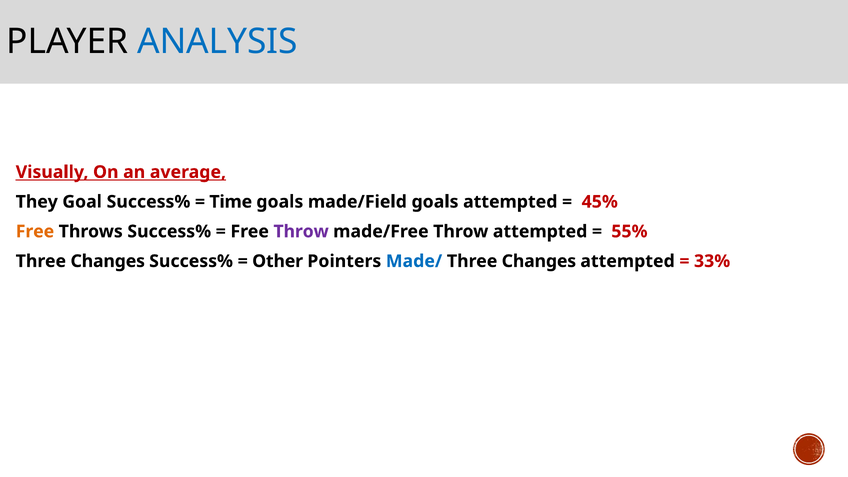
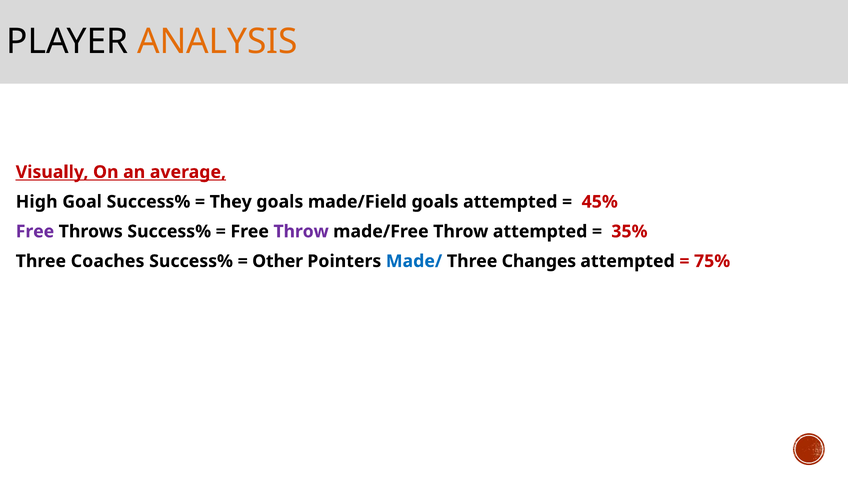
ANALYSIS colour: blue -> orange
They: They -> High
Time: Time -> They
Free at (35, 231) colour: orange -> purple
55%: 55% -> 35%
Changes at (108, 261): Changes -> Coaches
33%: 33% -> 75%
